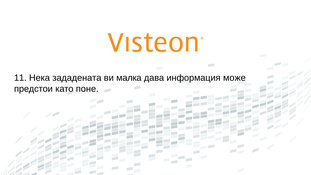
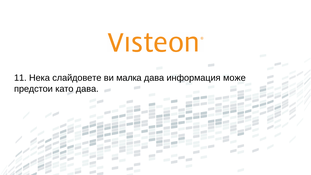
зададената: зададената -> слайдовете
като поне: поне -> дава
